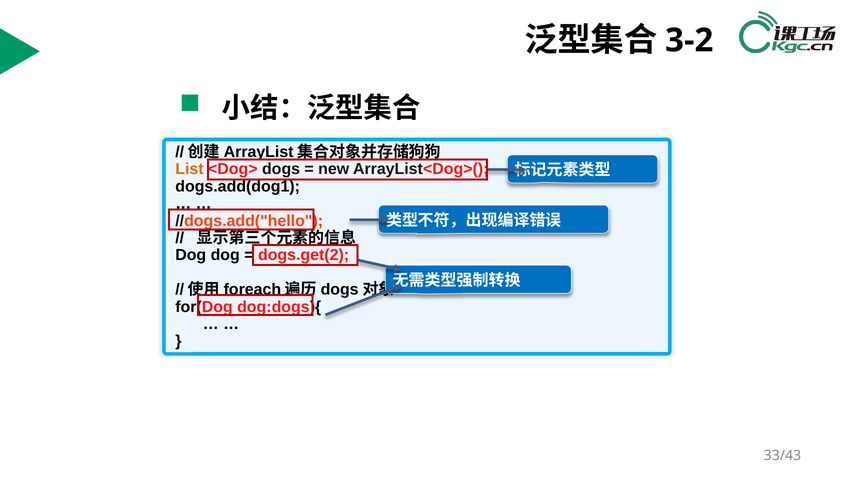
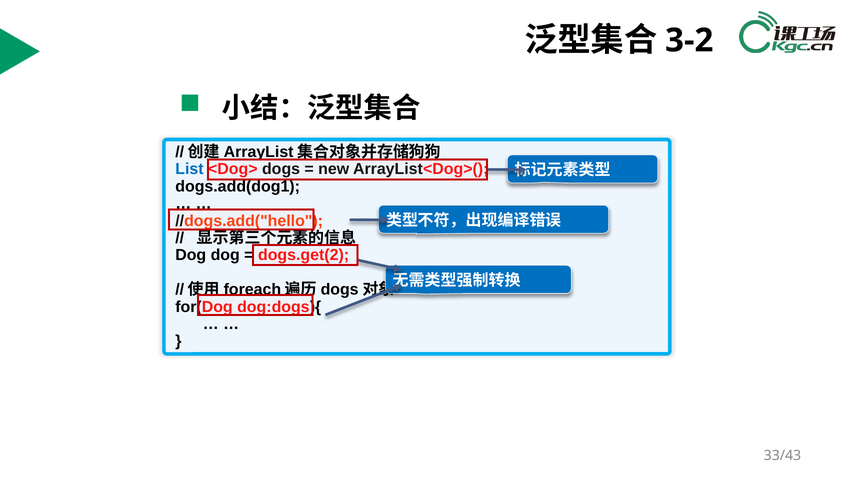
List colour: orange -> blue
